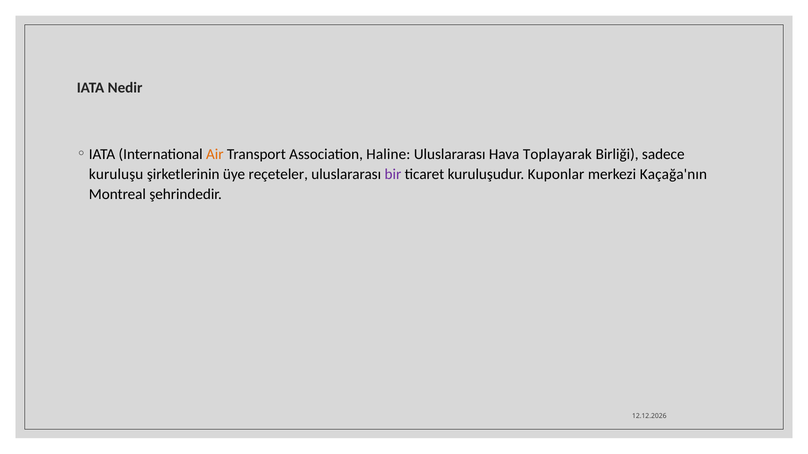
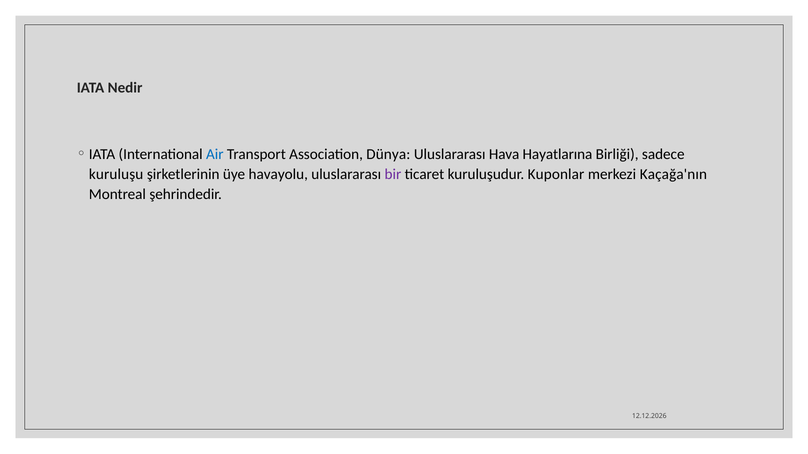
Air colour: orange -> blue
Haline: Haline -> Dünya
Toplayarak: Toplayarak -> Hayatlarına
reçeteler: reçeteler -> havayolu
